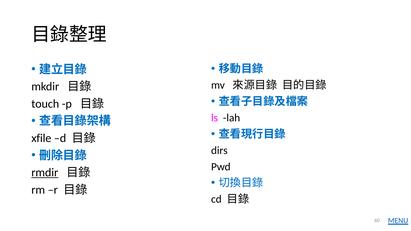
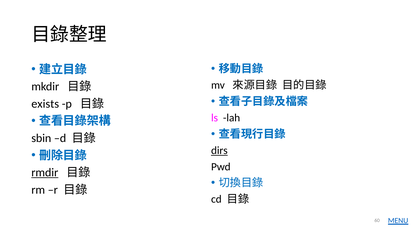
touch: touch -> exists
xfile: xfile -> sbin
dirs underline: none -> present
